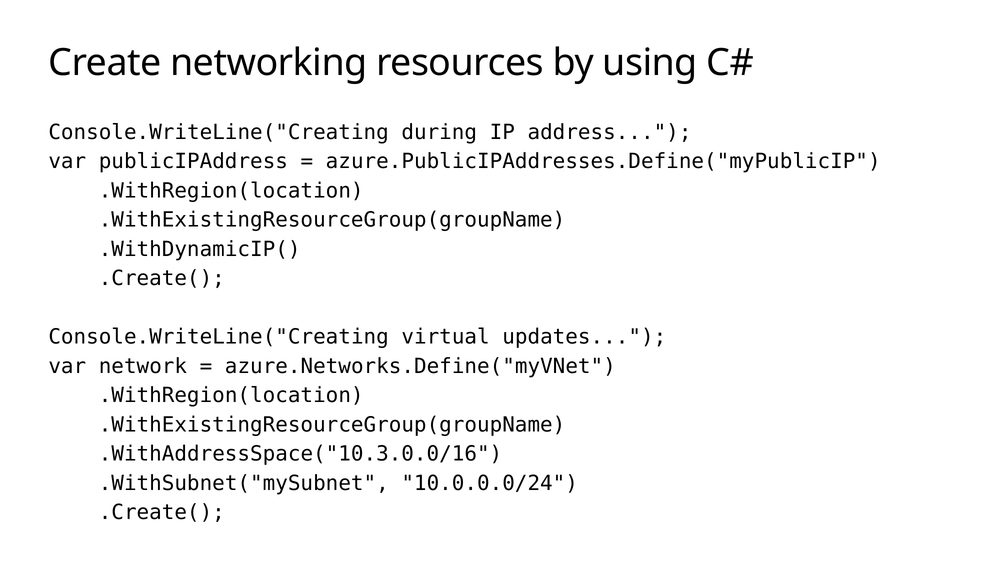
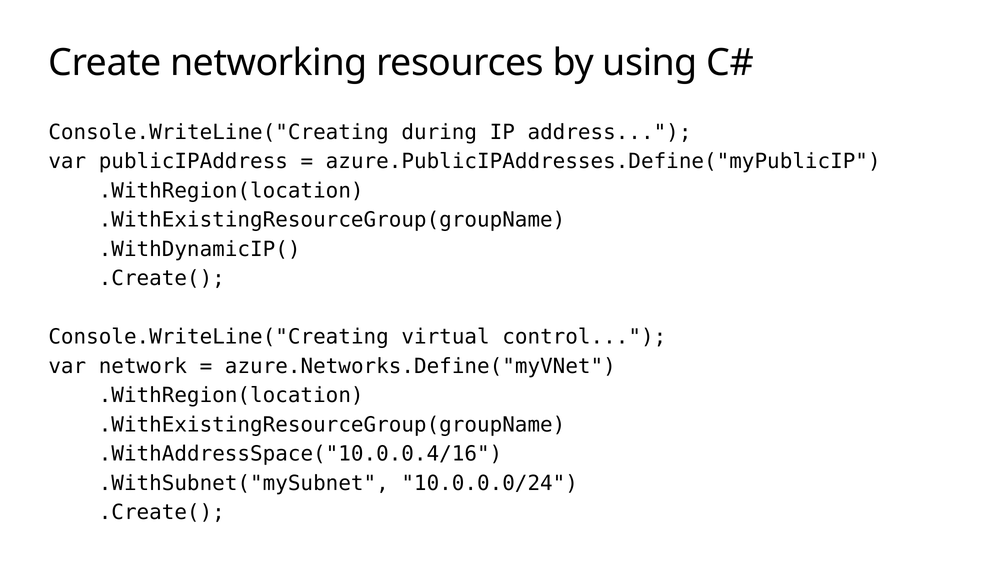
updates: updates -> control
.WithAddressSpace("10.3.0.0/16: .WithAddressSpace("10.3.0.0/16 -> .WithAddressSpace("10.0.0.4/16
